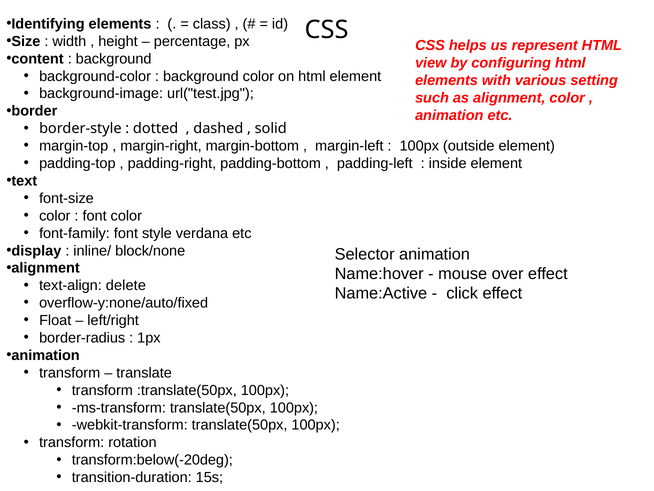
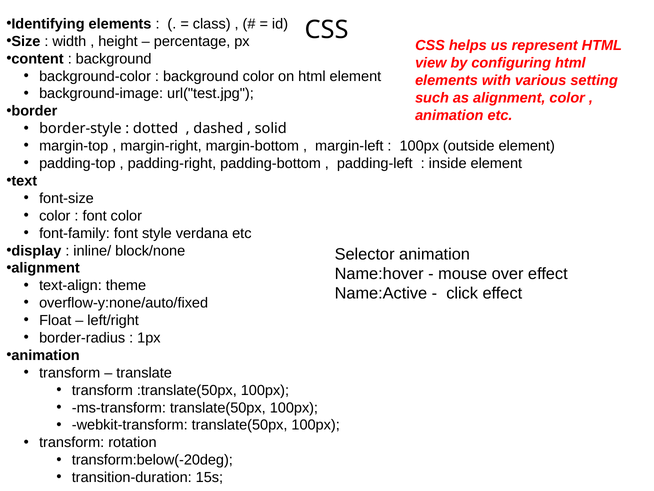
delete: delete -> theme
